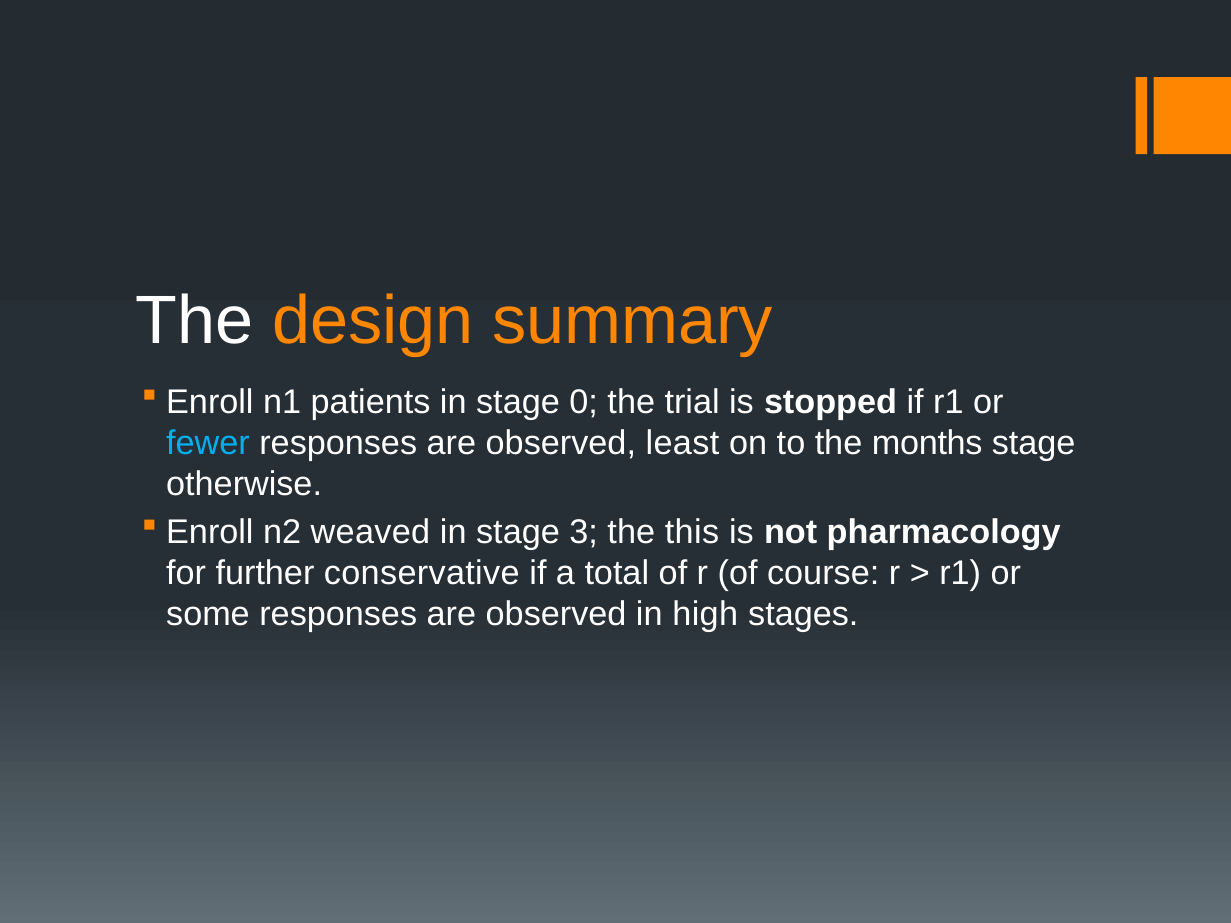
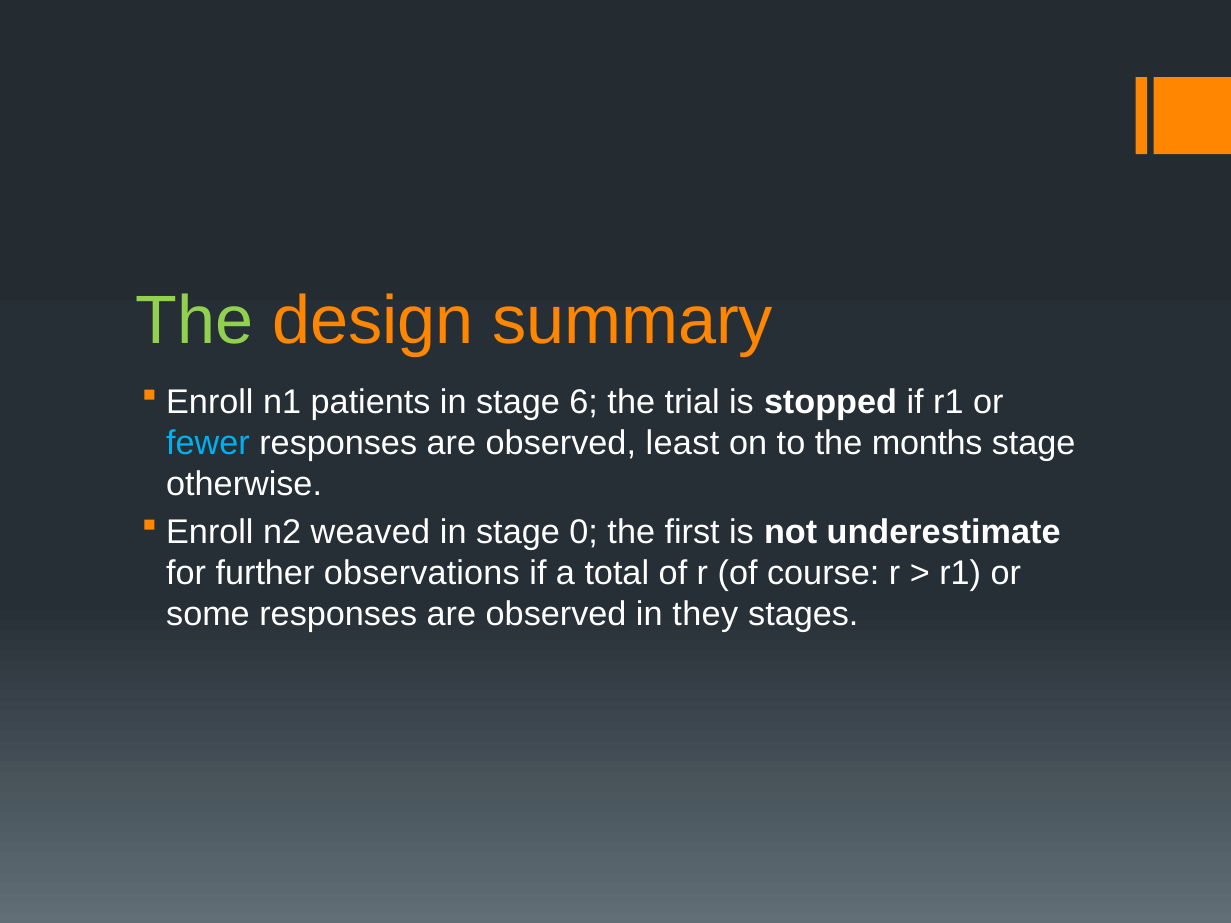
The at (194, 321) colour: white -> light green
0: 0 -> 6
3: 3 -> 0
this: this -> first
pharmacology: pharmacology -> underestimate
conservative: conservative -> observations
high: high -> they
